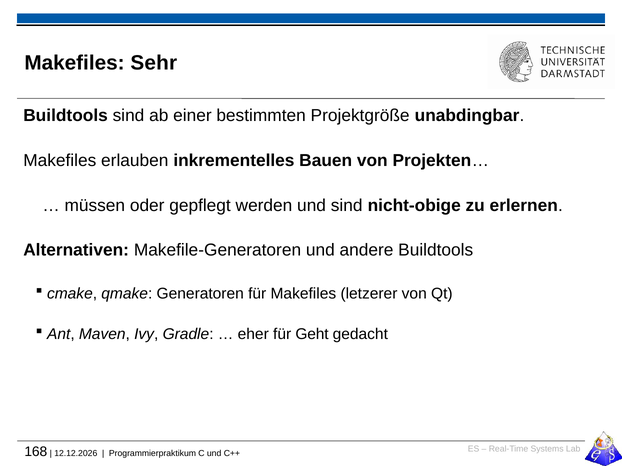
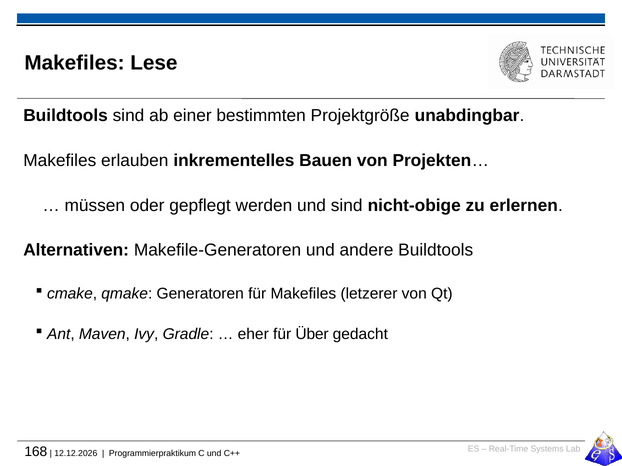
Sehr: Sehr -> Lese
Geht: Geht -> Über
